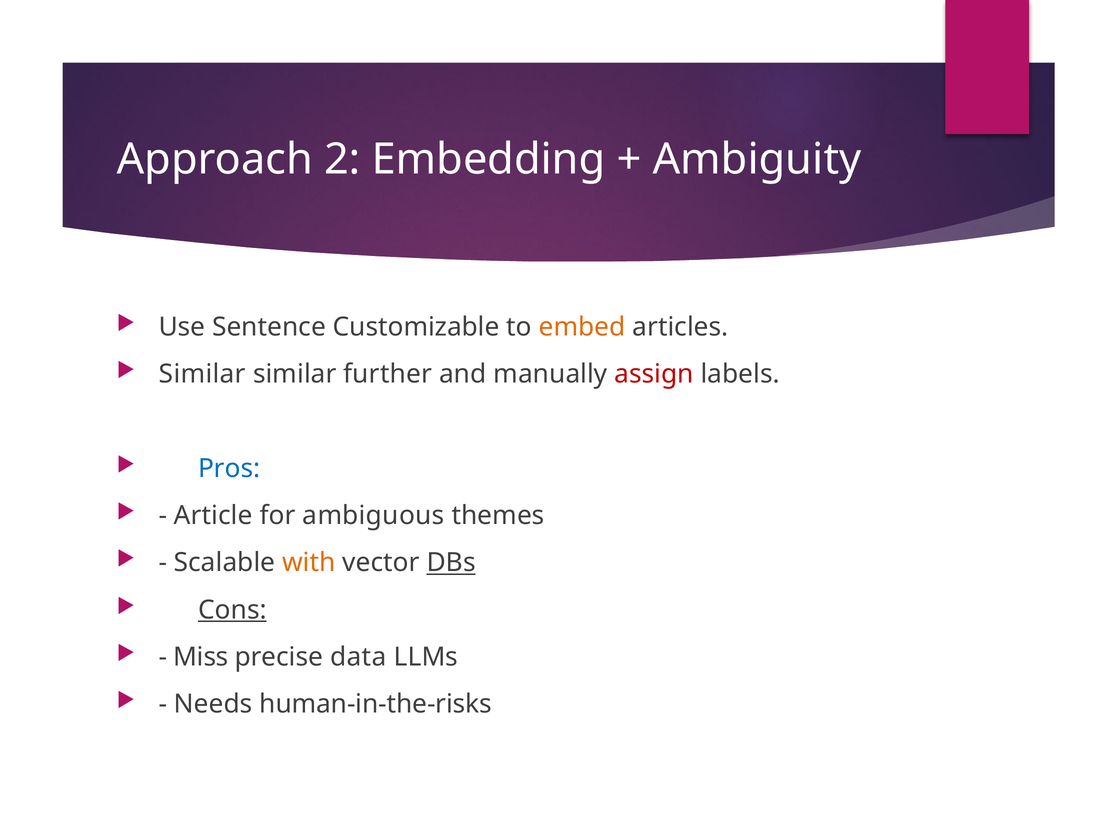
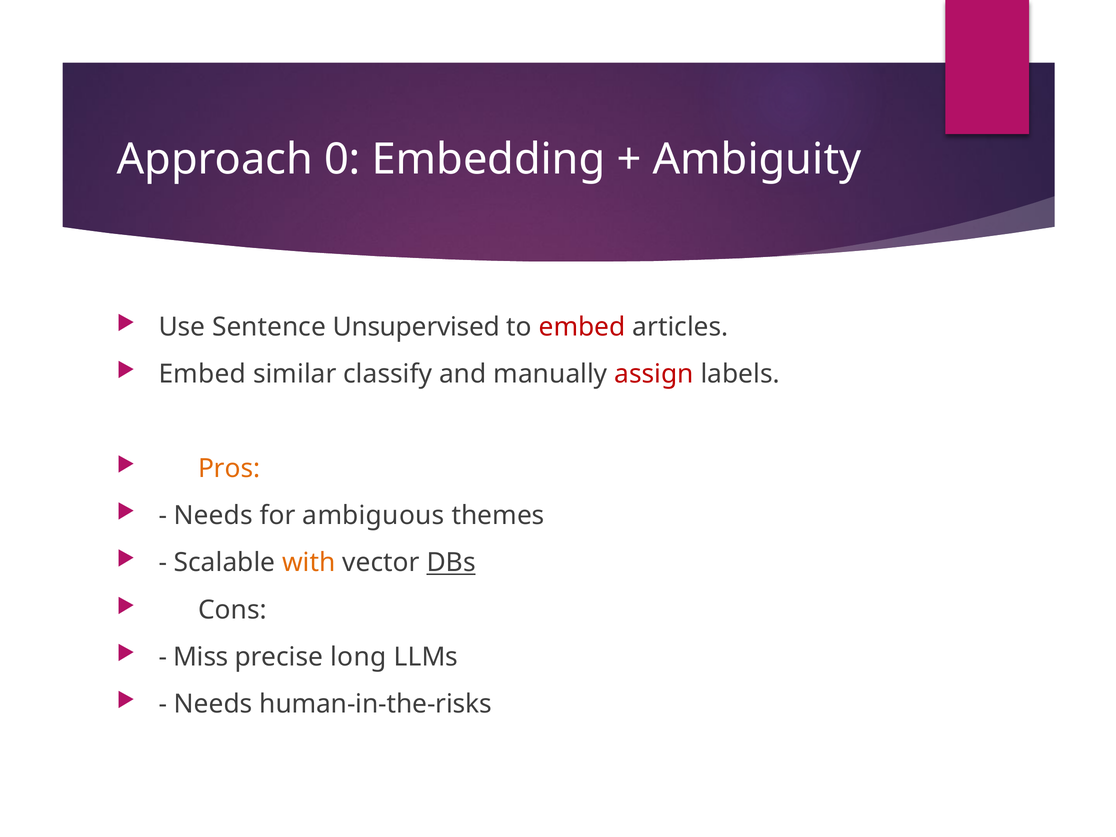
2: 2 -> 0
Customizable: Customizable -> Unsupervised
embed at (582, 327) colour: orange -> red
Similar at (202, 374): Similar -> Embed
further: further -> classify
Pros colour: blue -> orange
Article at (213, 516): Article -> Needs
Cons underline: present -> none
data: data -> long
